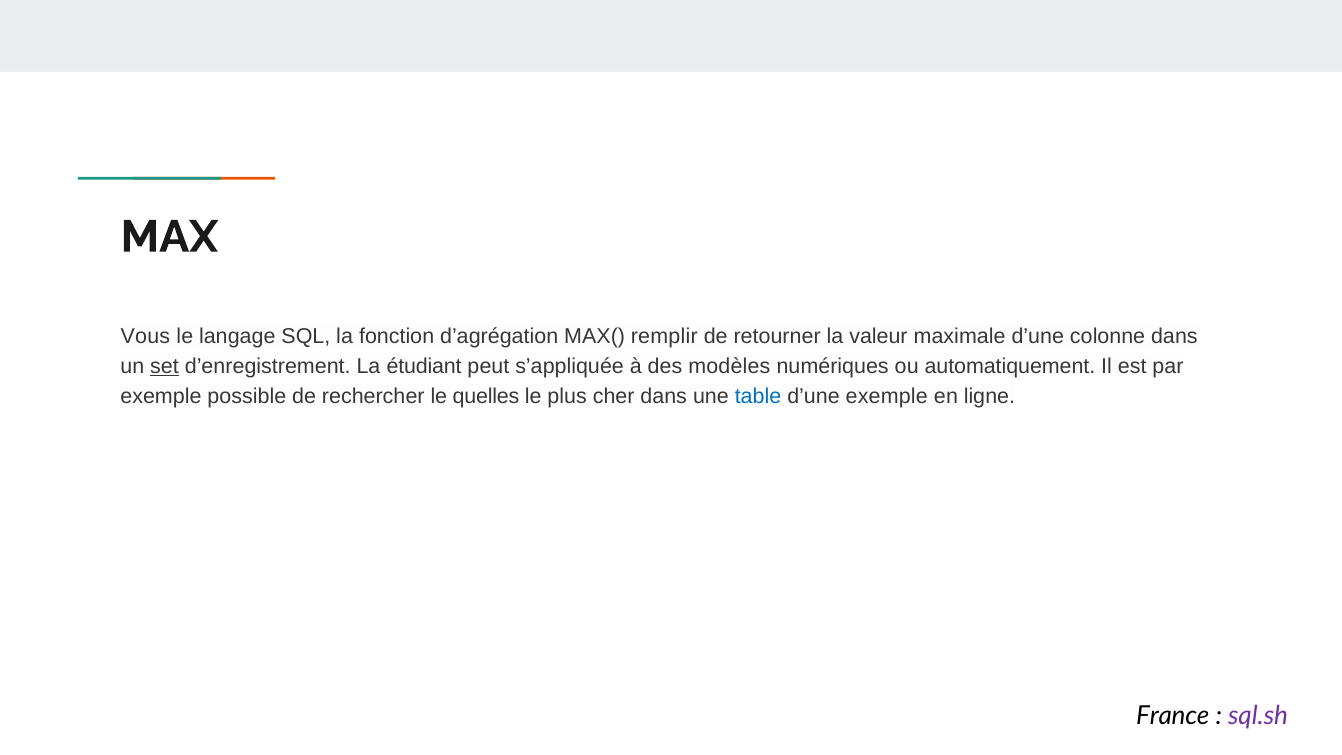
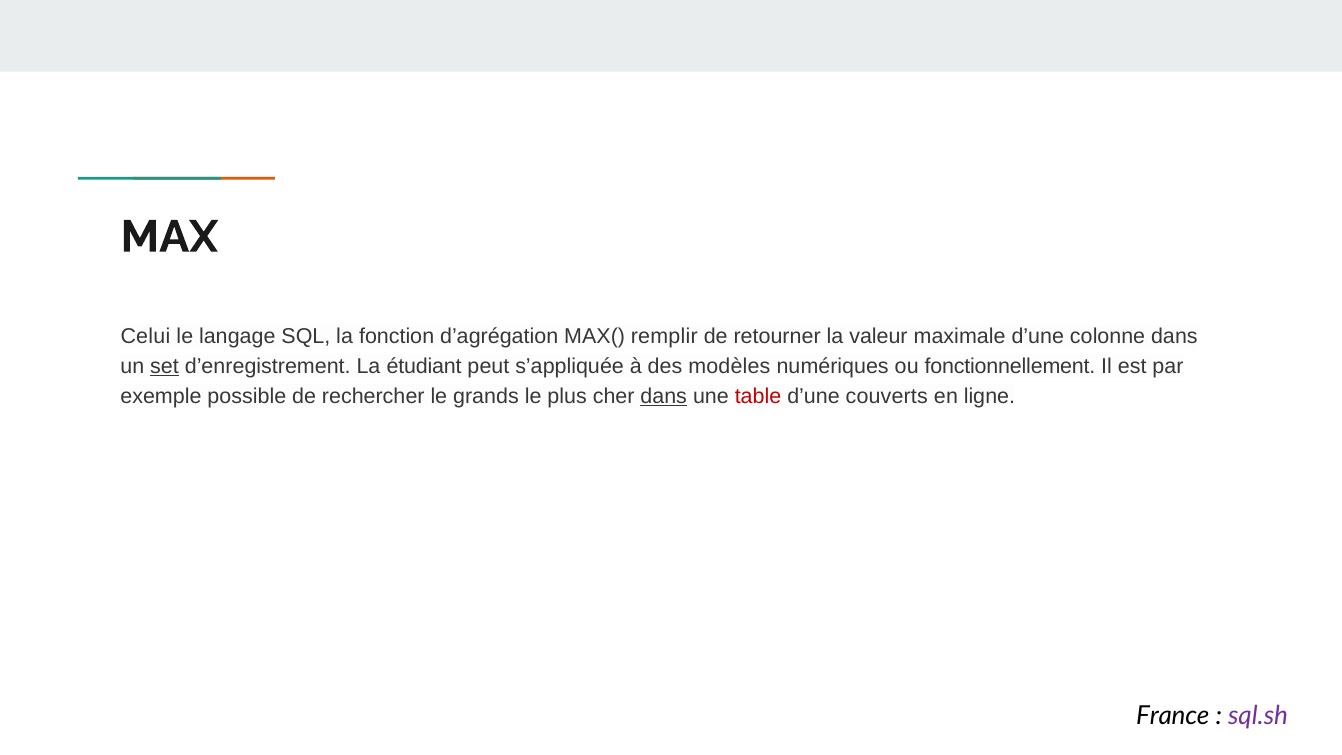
Vous: Vous -> Celui
automatiquement: automatiquement -> fonctionnellement
quelles: quelles -> grands
dans at (664, 396) underline: none -> present
table colour: blue -> red
d’une exemple: exemple -> couverts
